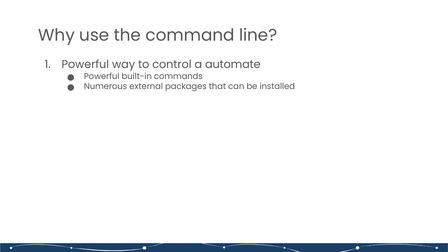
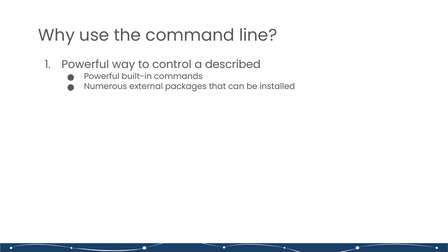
automate: automate -> described
